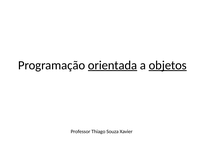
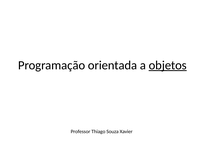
orientada underline: present -> none
